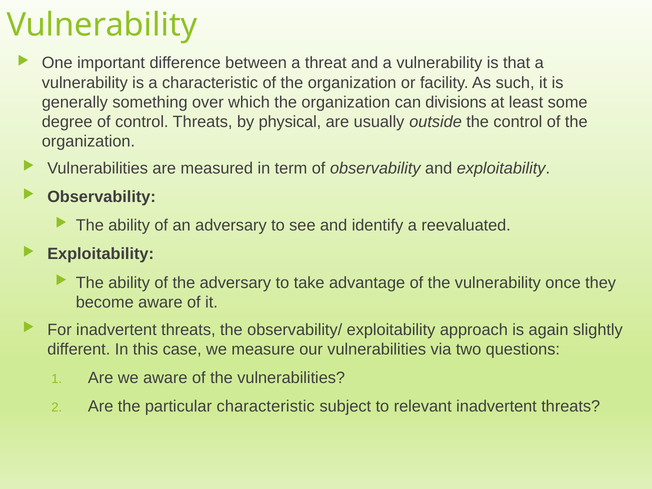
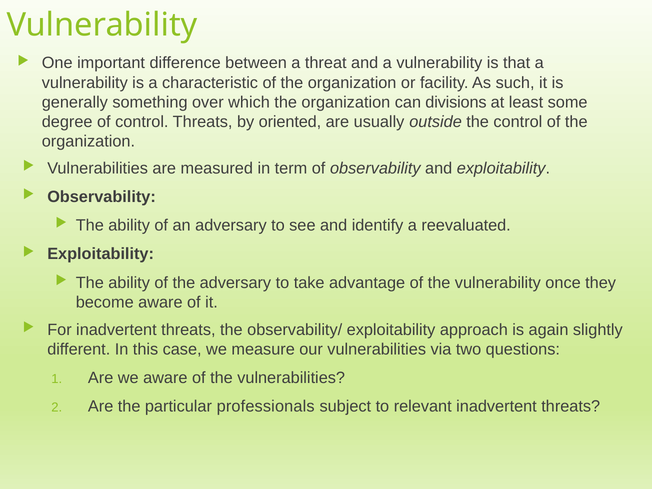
physical: physical -> oriented
particular characteristic: characteristic -> professionals
